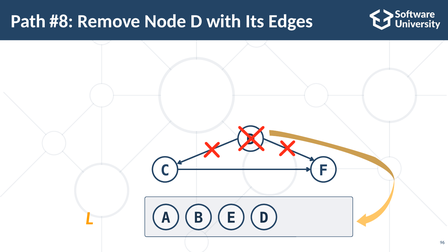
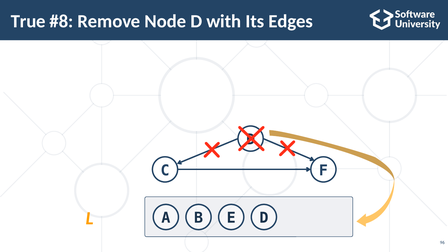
Path: Path -> True
